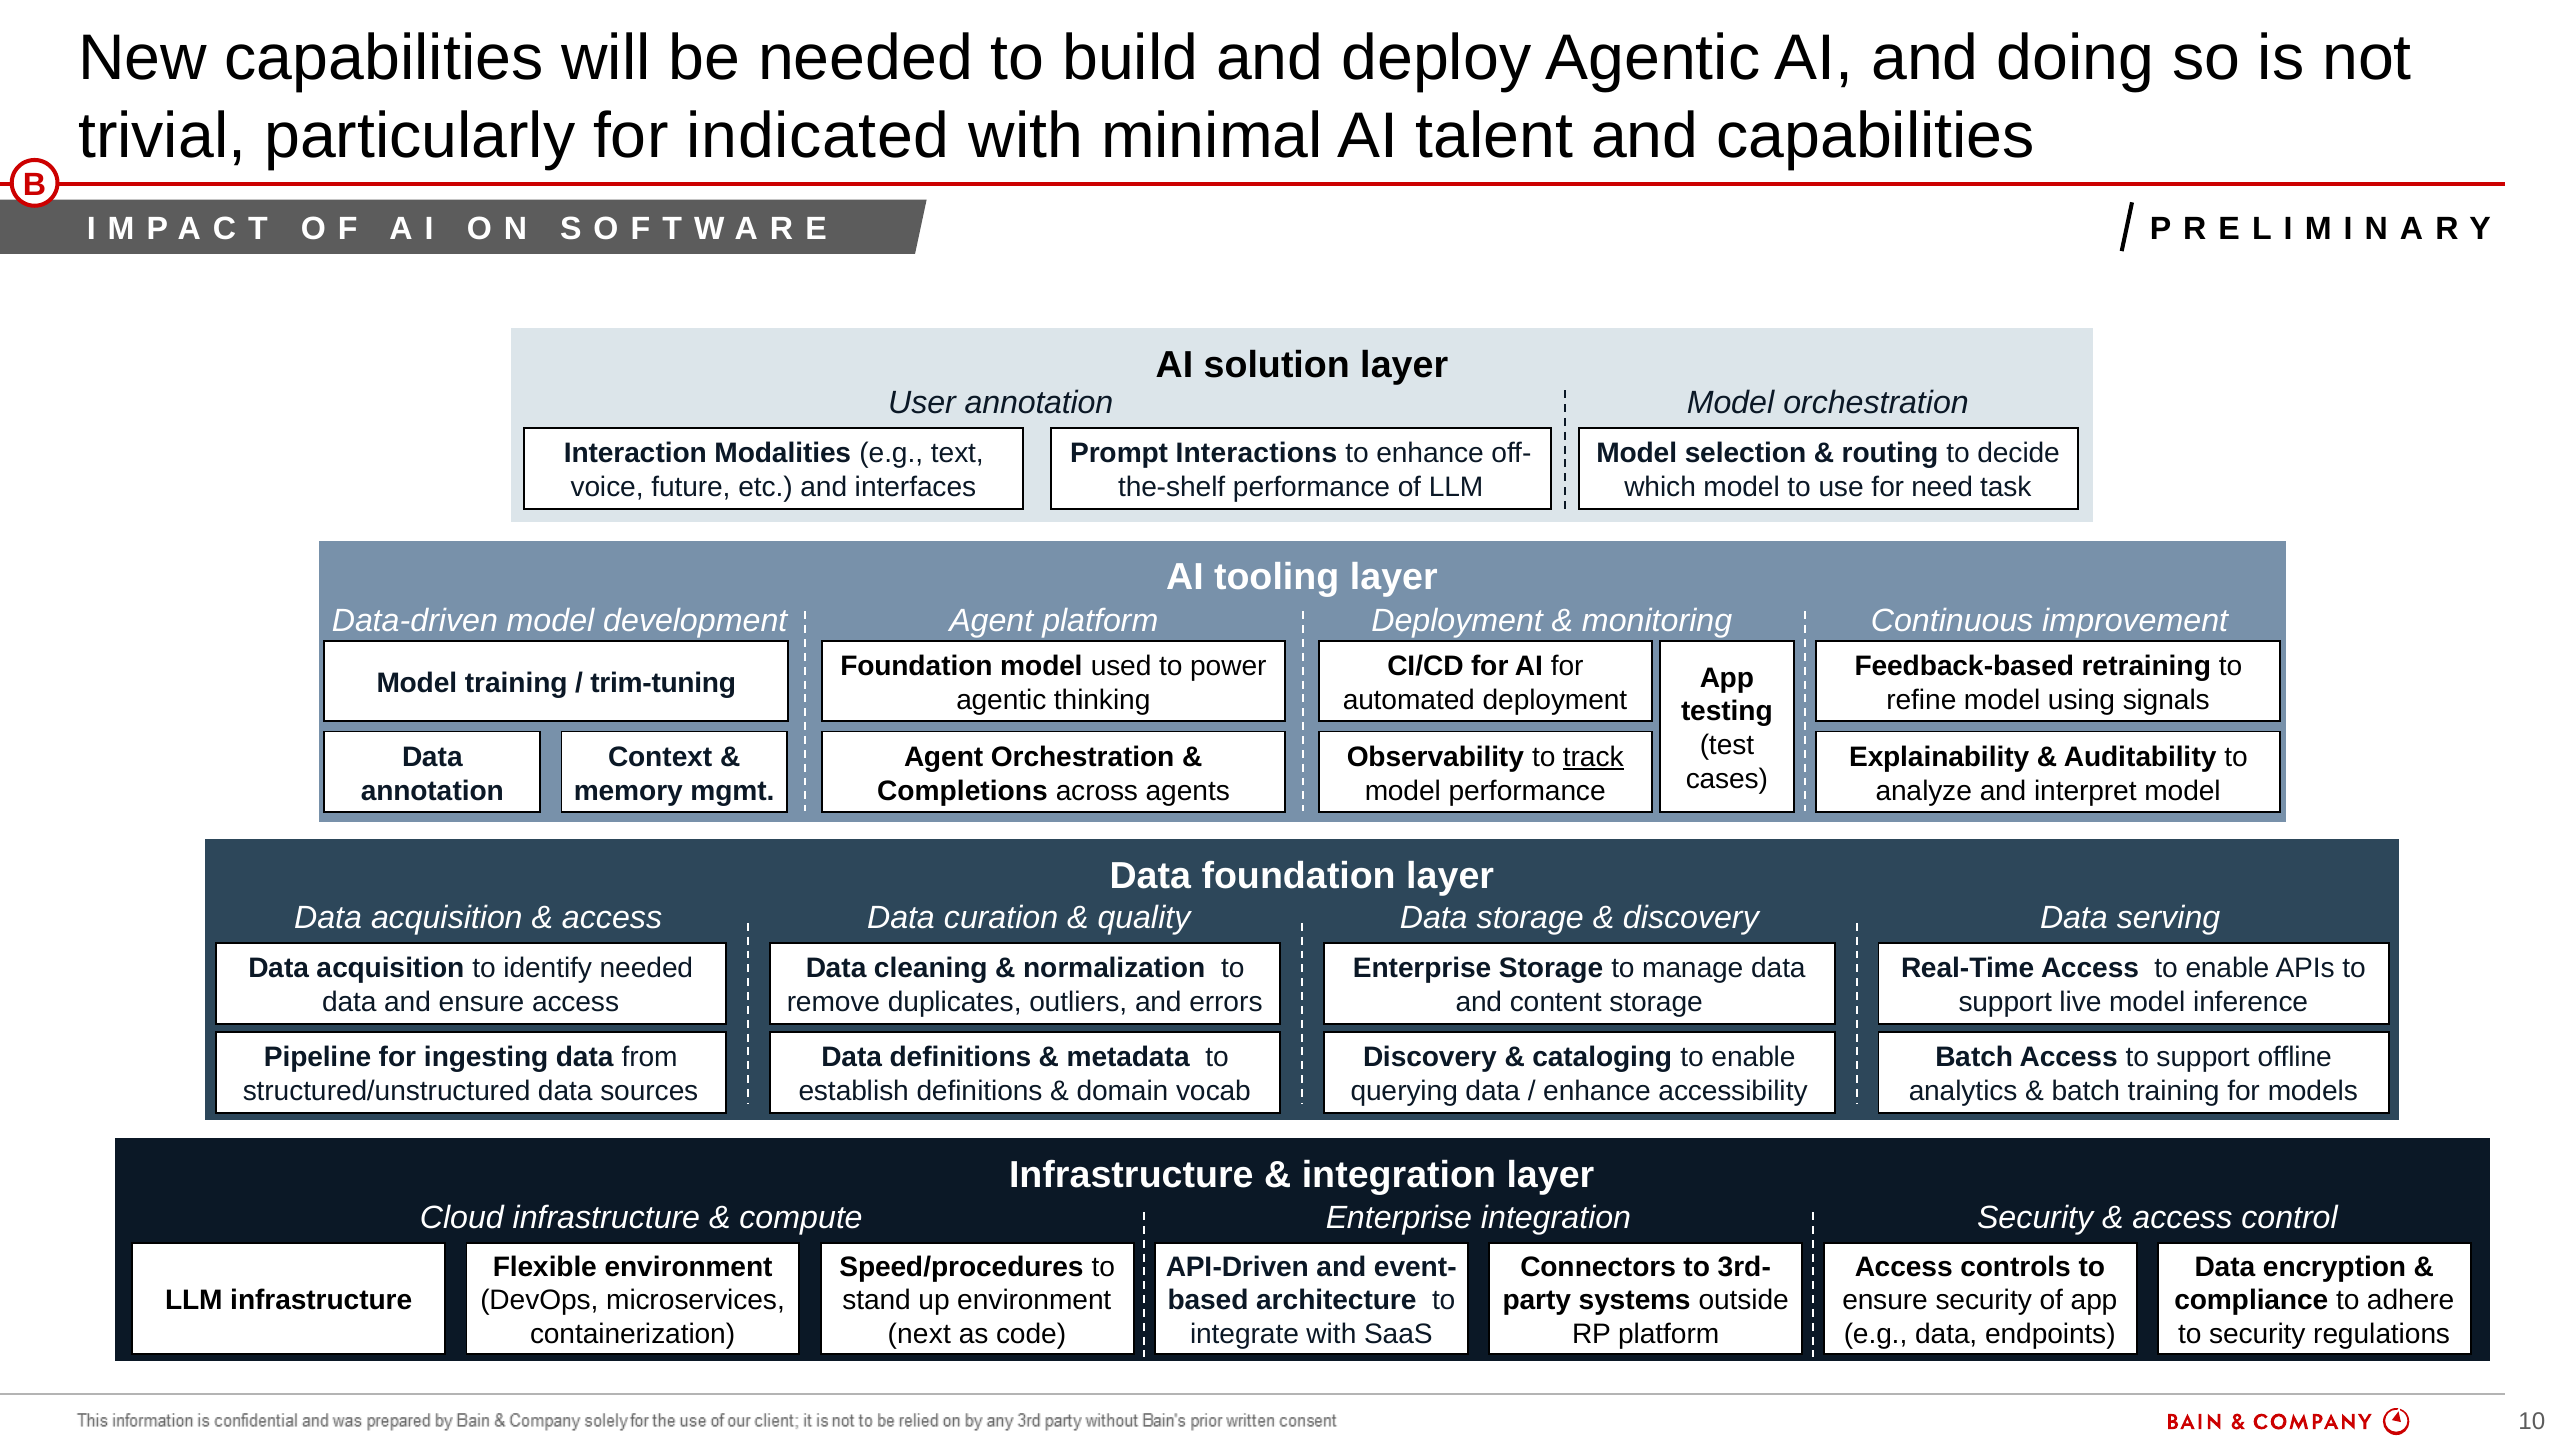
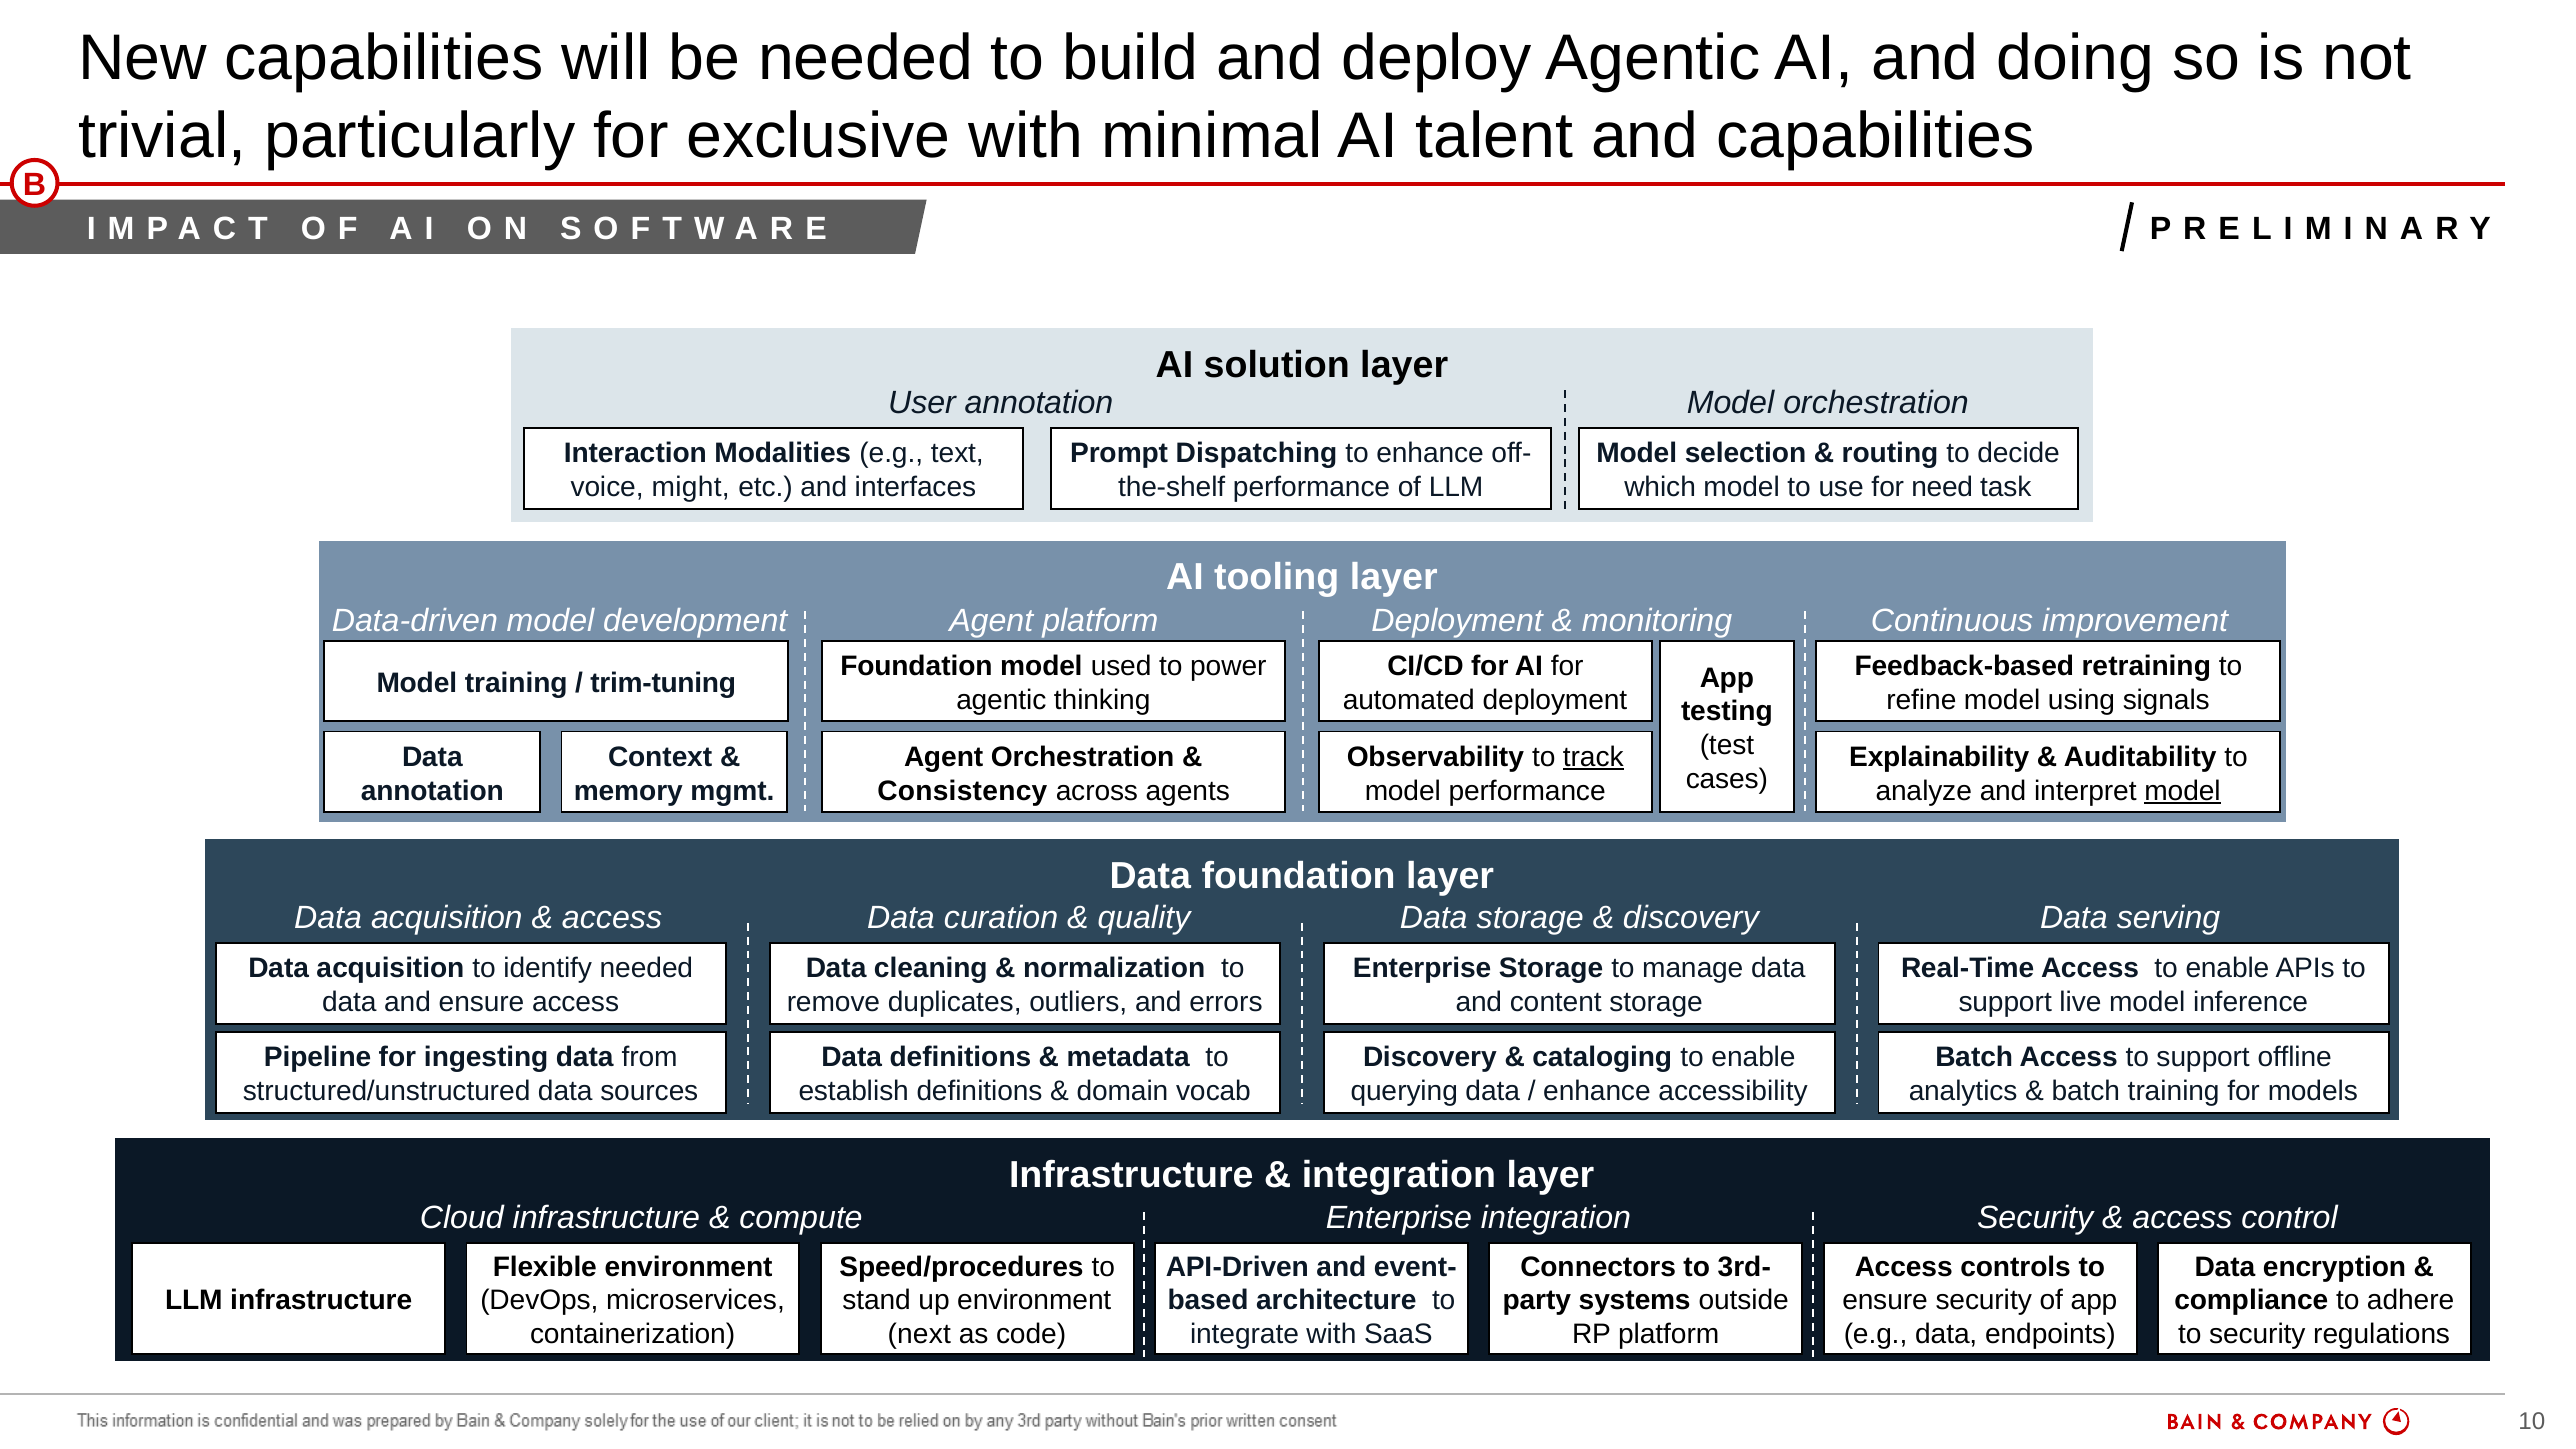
indicated: indicated -> exclusive
Interactions: Interactions -> Dispatching
future: future -> might
Completions: Completions -> Consistency
model at (2183, 791) underline: none -> present
